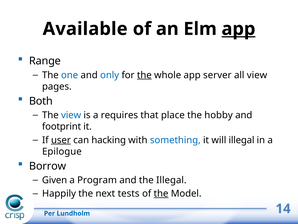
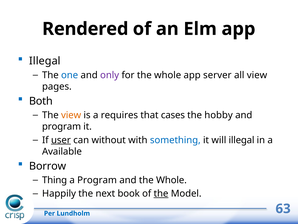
Available: Available -> Rendered
app at (238, 29) underline: present -> none
Range at (45, 61): Range -> Illegal
only colour: blue -> purple
the at (144, 75) underline: present -> none
view at (71, 115) colour: blue -> orange
place: place -> cases
footprint at (62, 126): footprint -> program
hacking: hacking -> without
Epilogue: Epilogue -> Available
Given: Given -> Thing
and the Illegal: Illegal -> Whole
tests: tests -> book
14: 14 -> 63
